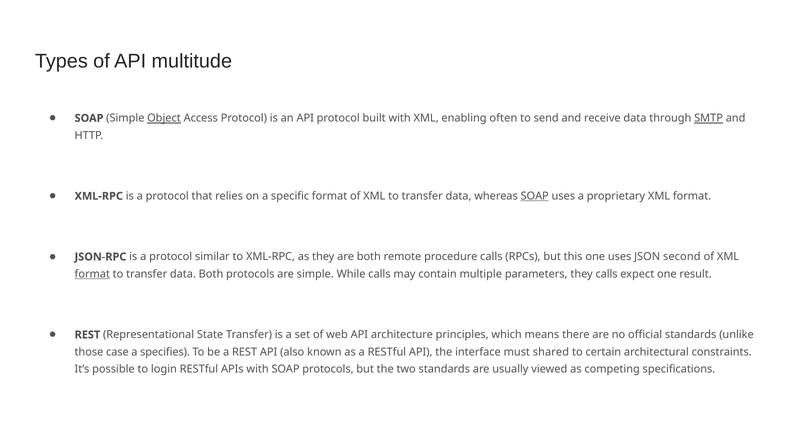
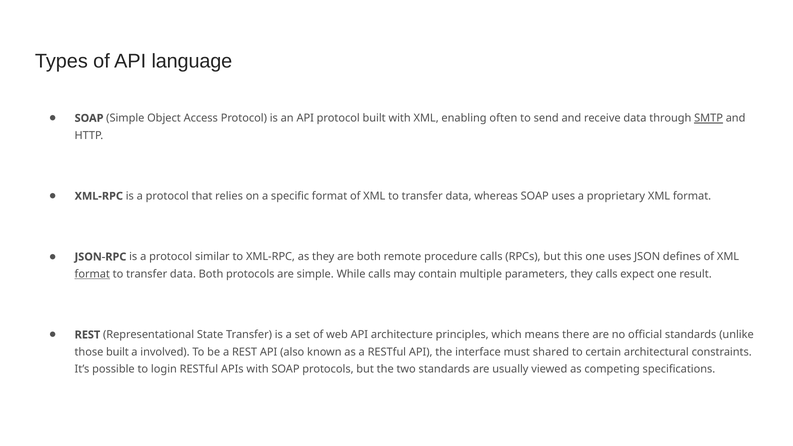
multitude: multitude -> language
Object underline: present -> none
SOAP at (535, 196) underline: present -> none
second: second -> defines
those case: case -> built
specifies: specifies -> involved
